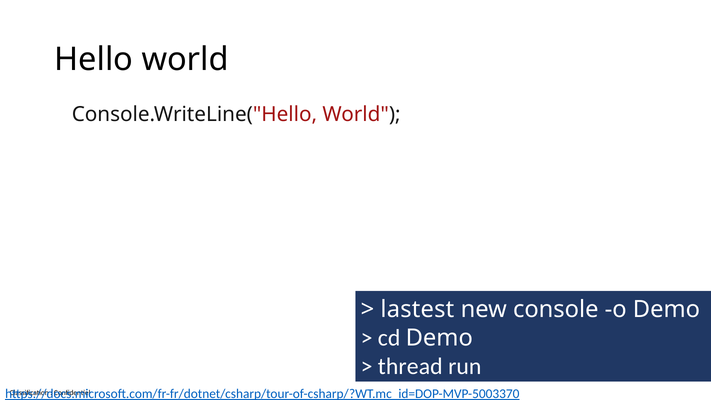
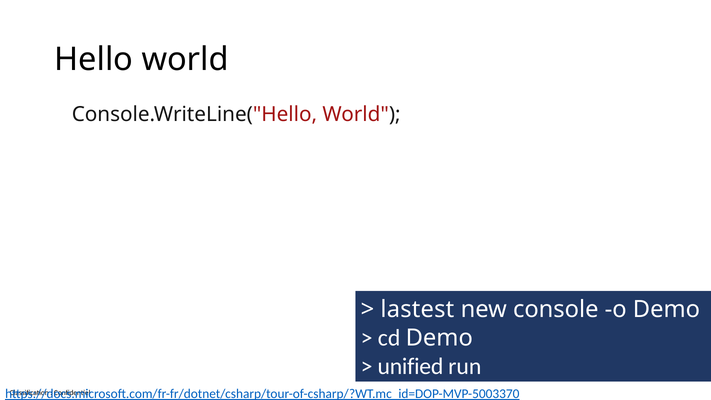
thread: thread -> unified
